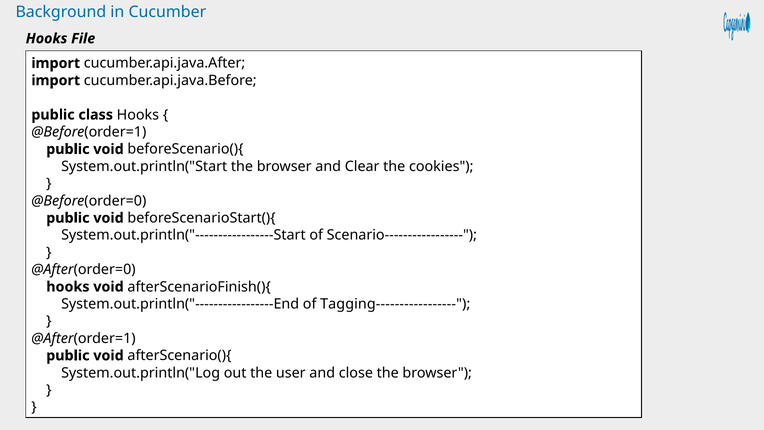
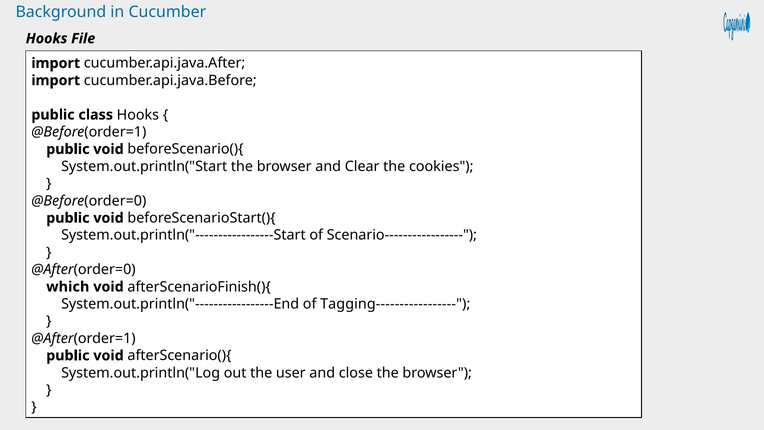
hooks at (68, 287): hooks -> which
